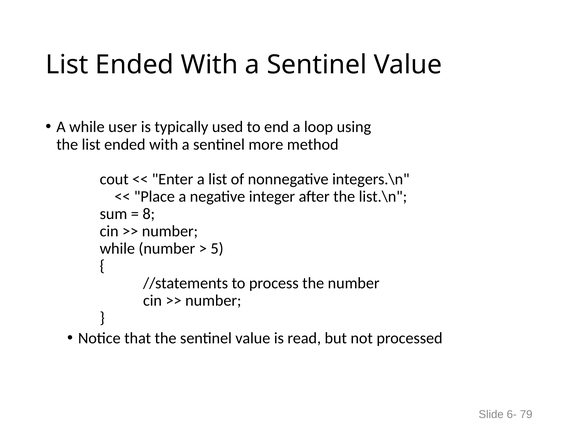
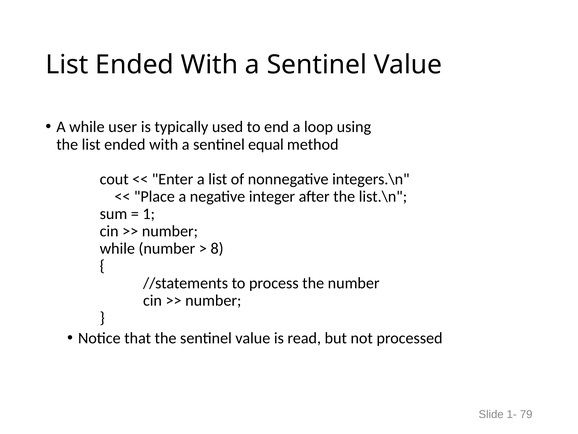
more: more -> equal
8: 8 -> 1
5: 5 -> 8
6-: 6- -> 1-
